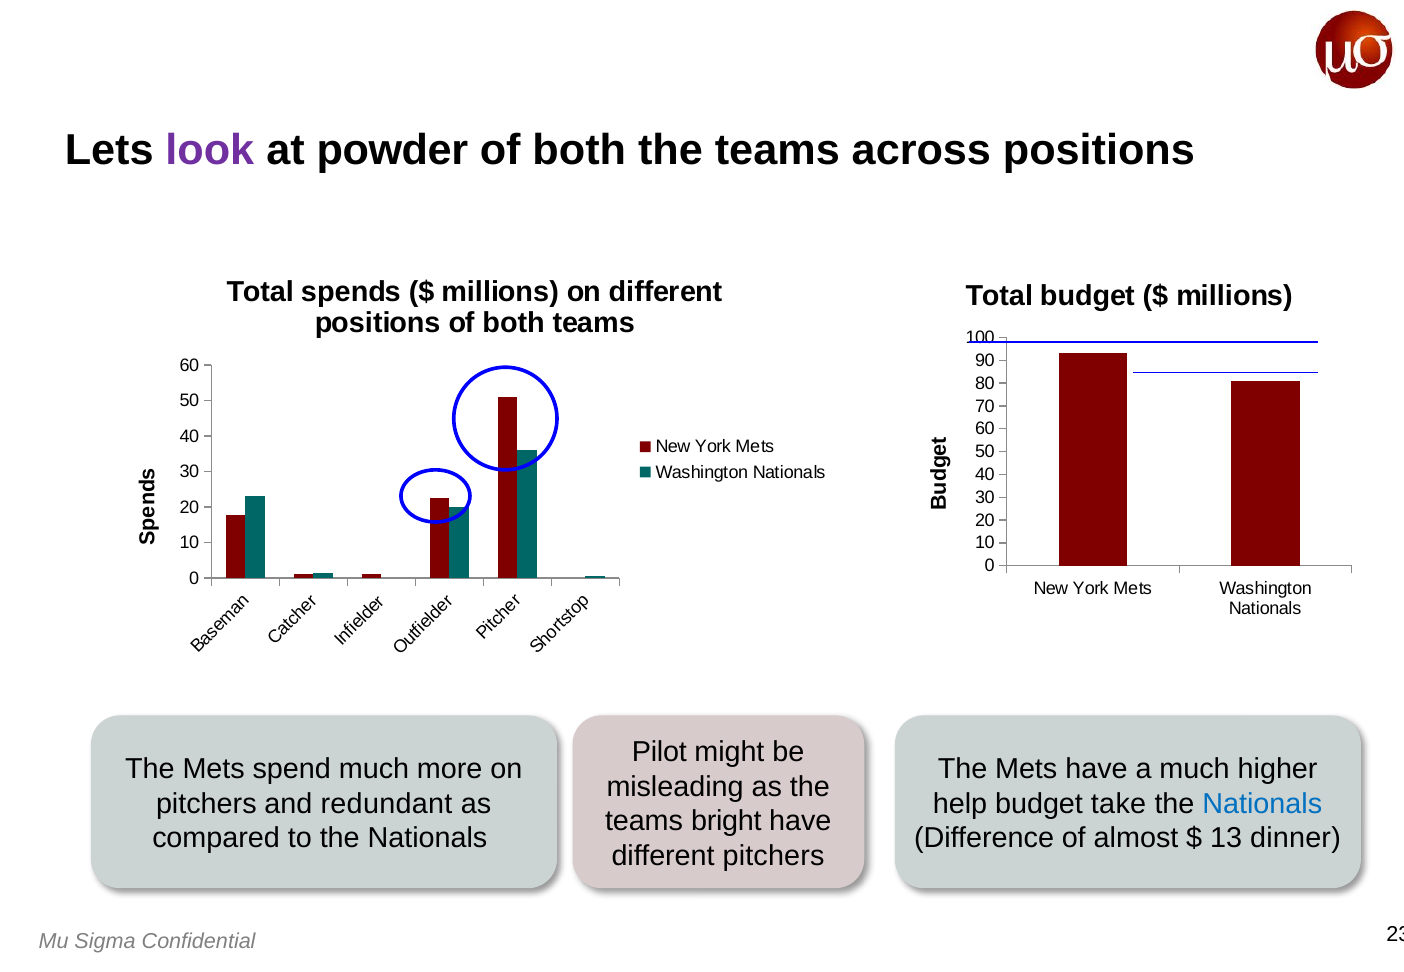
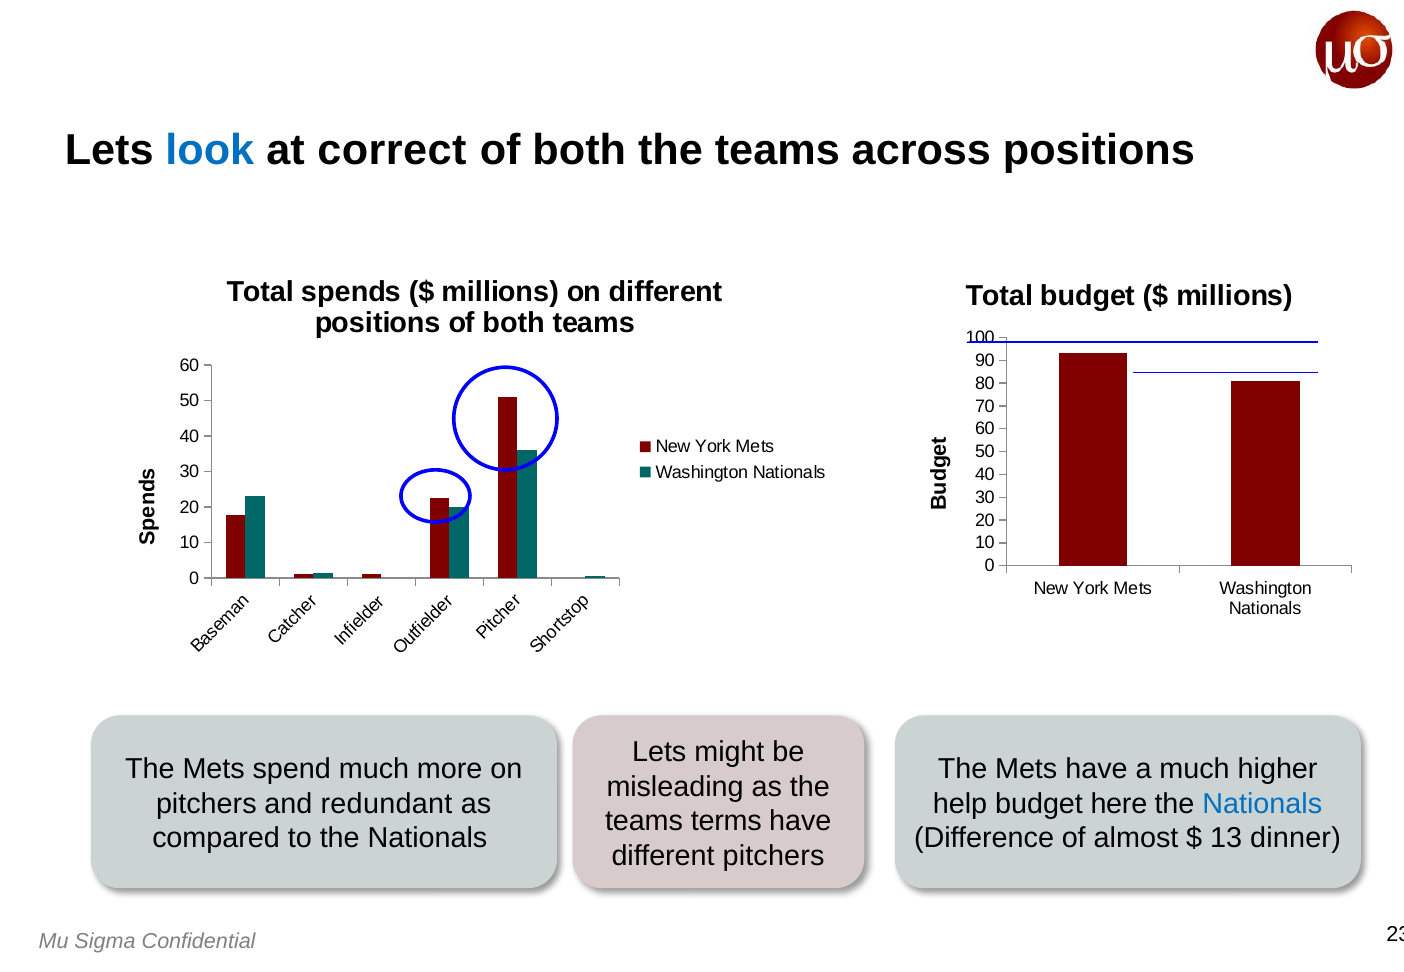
look colour: purple -> blue
powder: powder -> correct
Pilot at (659, 752): Pilot -> Lets
take: take -> here
bright: bright -> terms
